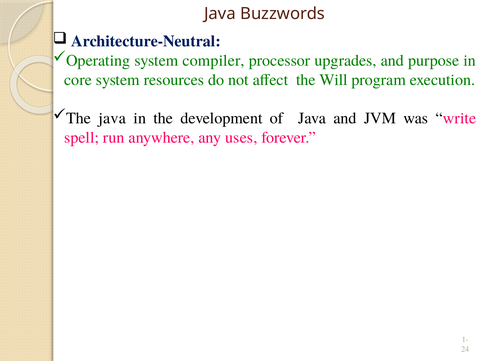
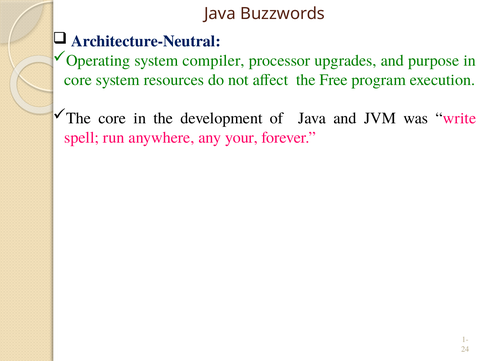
Will: Will -> Free
The java: java -> core
uses: uses -> your
